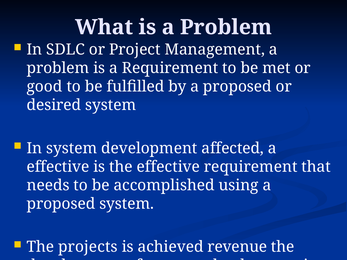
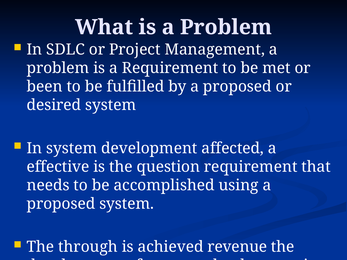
good: good -> been
the effective: effective -> question
projects: projects -> through
